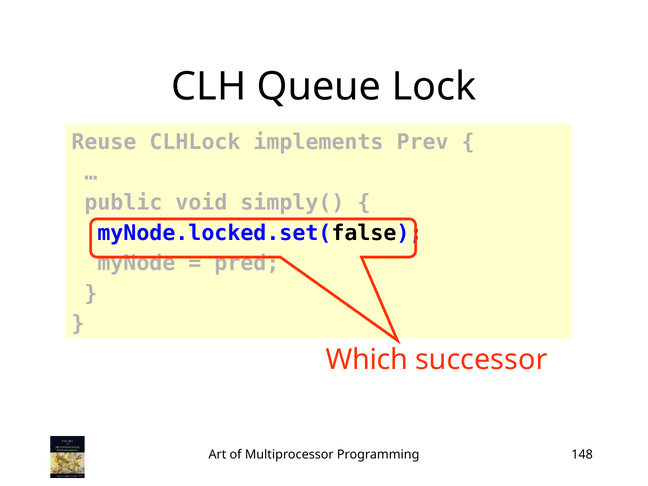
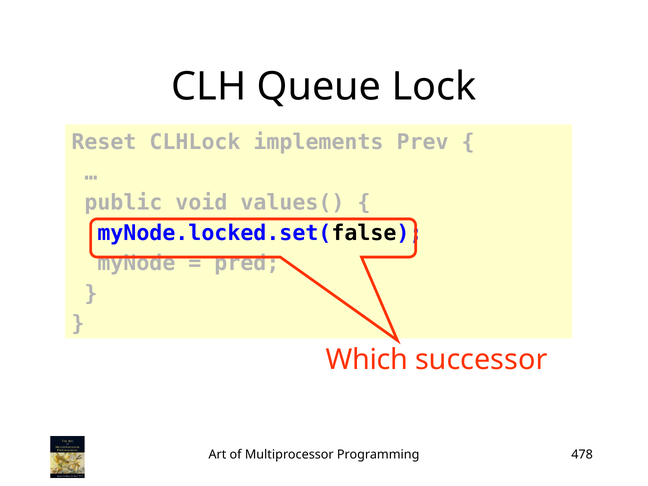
Reuse: Reuse -> Reset
simply(: simply( -> values(
148: 148 -> 478
